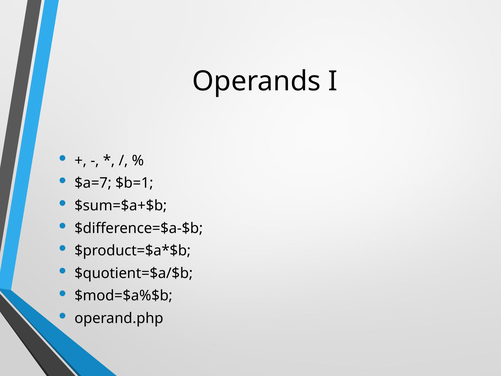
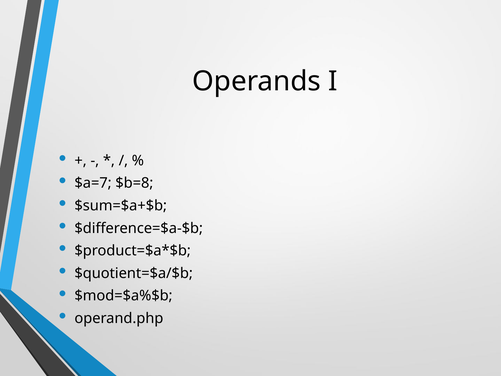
$b=1: $b=1 -> $b=8
